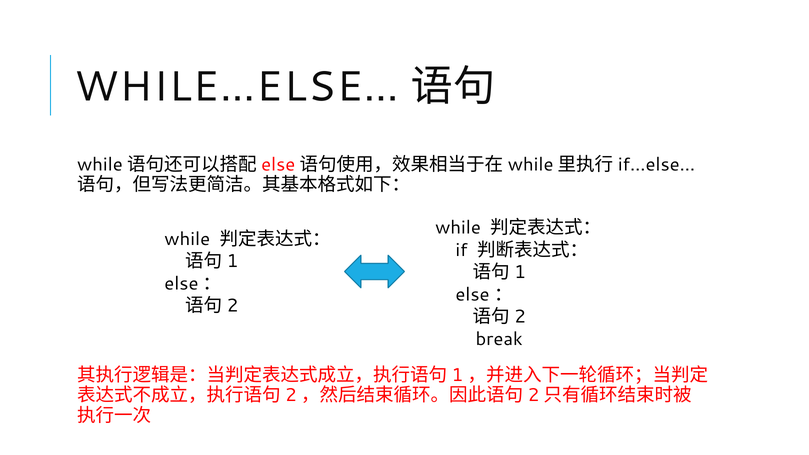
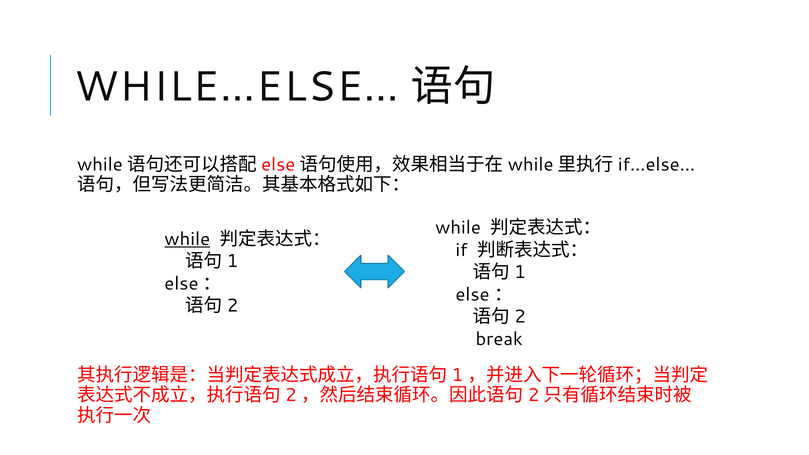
while at (187, 239) underline: none -> present
